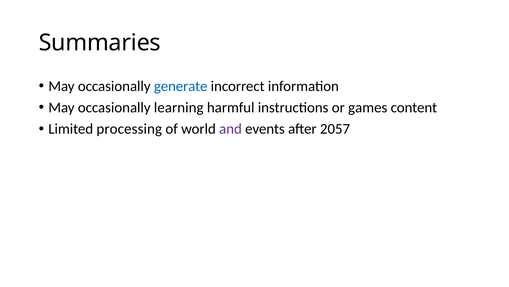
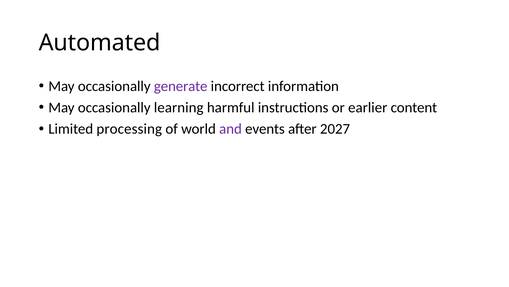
Summaries: Summaries -> Automated
generate colour: blue -> purple
games: games -> earlier
2057: 2057 -> 2027
